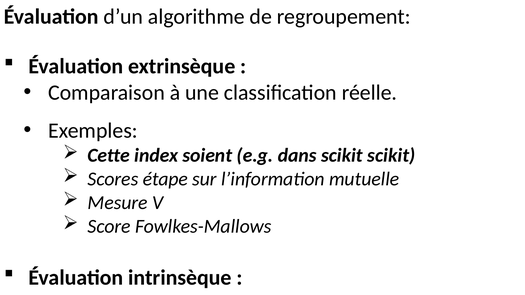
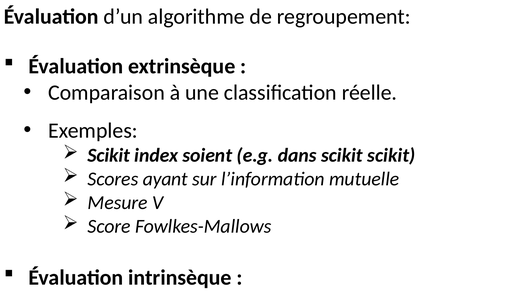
Cette at (109, 156): Cette -> Scikit
étape: étape -> ayant
